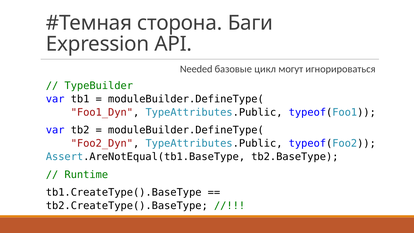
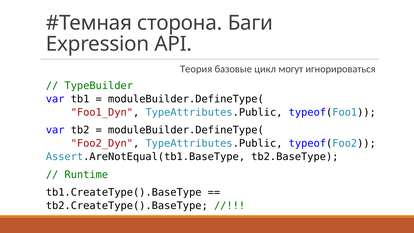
Needed: Needed -> Теория
